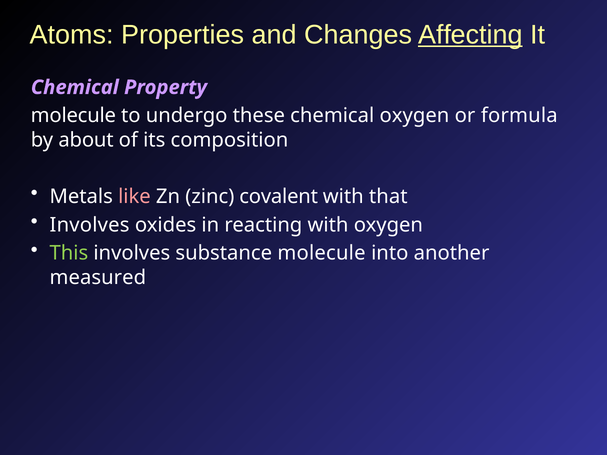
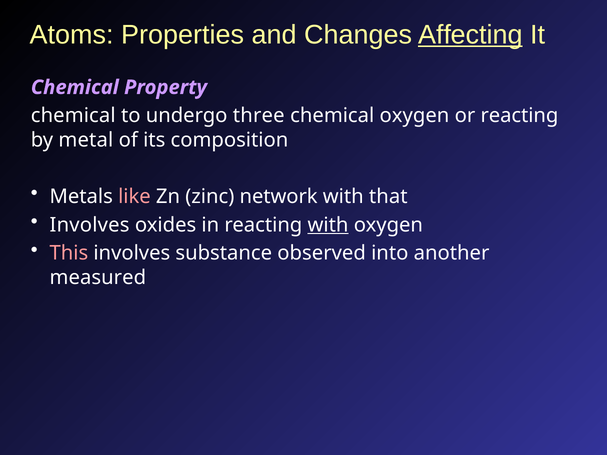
molecule at (73, 116): molecule -> chemical
these: these -> three
or formula: formula -> reacting
about: about -> metal
covalent: covalent -> network
with at (328, 225) underline: none -> present
This colour: light green -> pink
substance molecule: molecule -> observed
